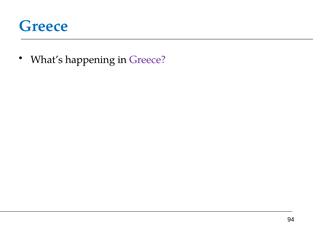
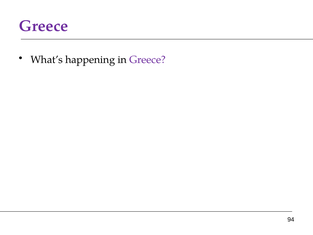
Greece at (44, 26) colour: blue -> purple
